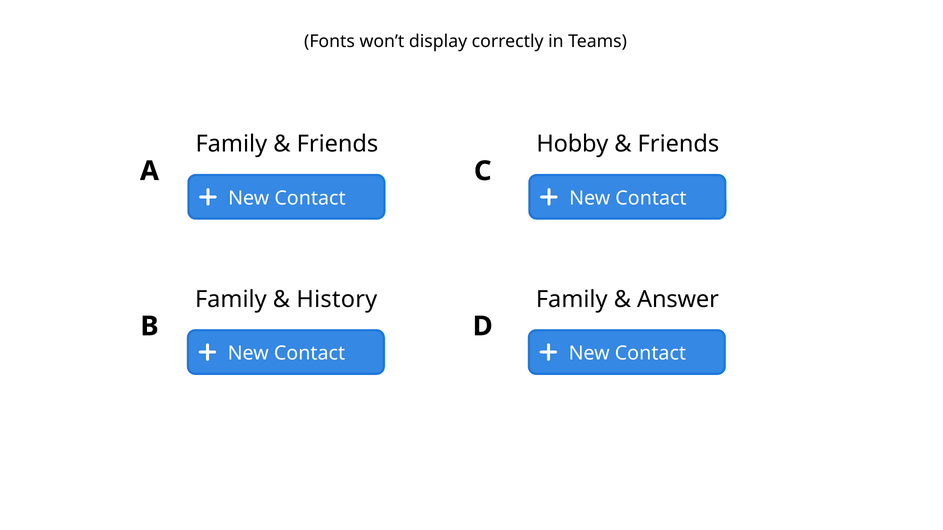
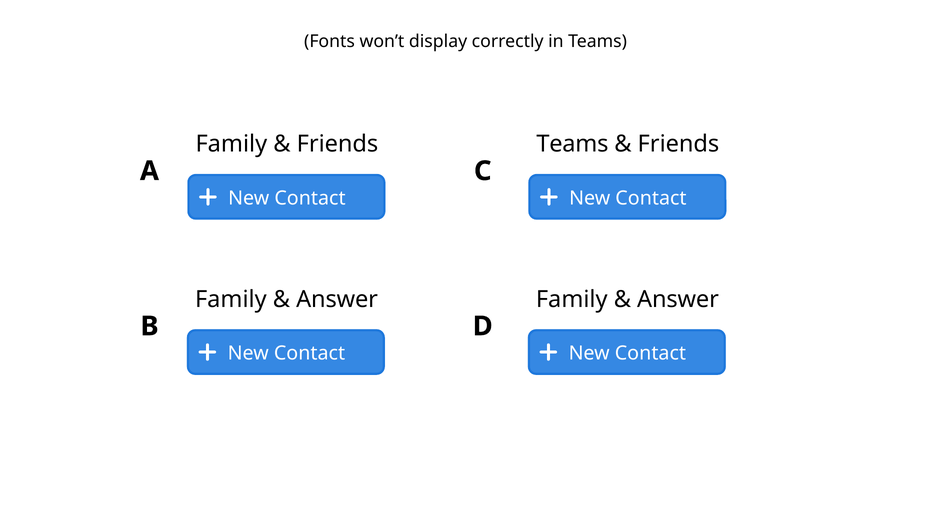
Hobby at (572, 144): Hobby -> Teams
History at (337, 300): History -> Answer
